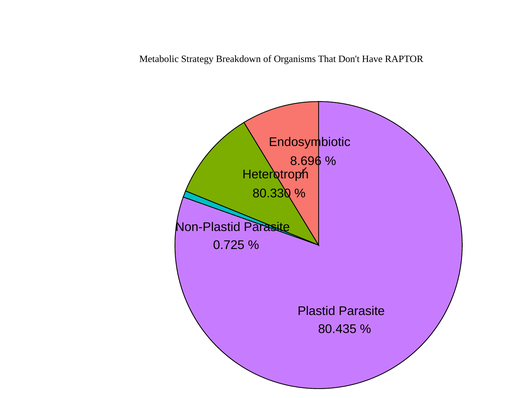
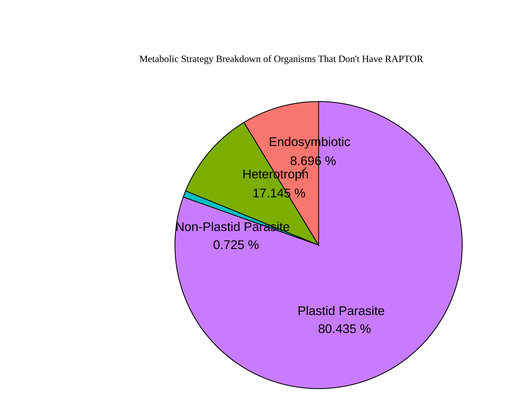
80.330: 80.330 -> 17.145
